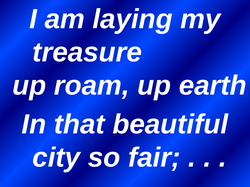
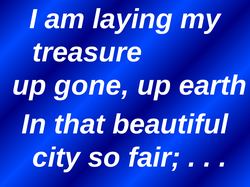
roam: roam -> gone
